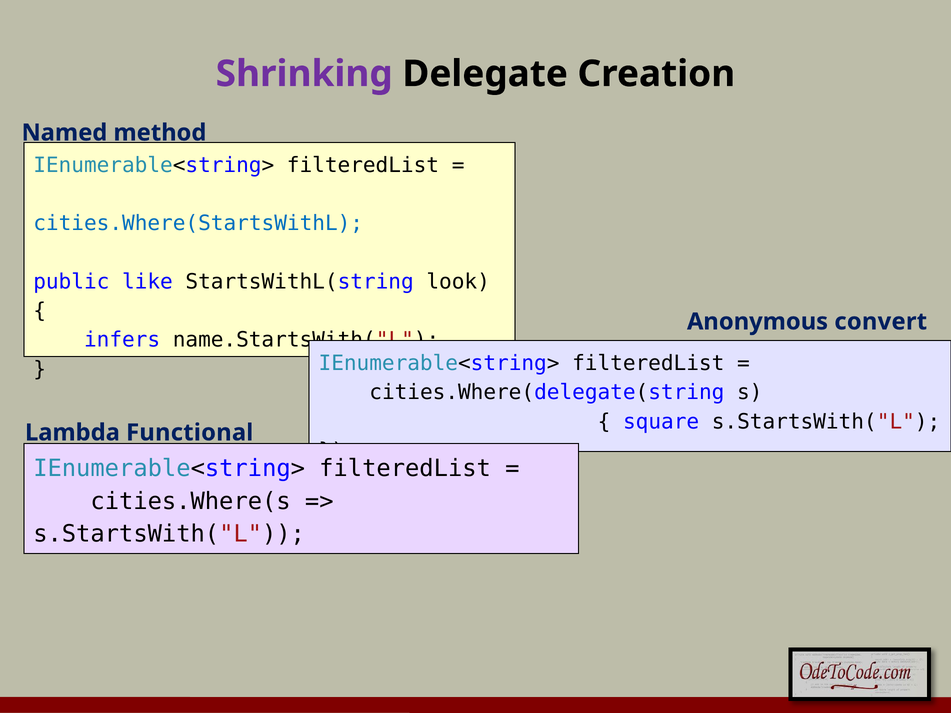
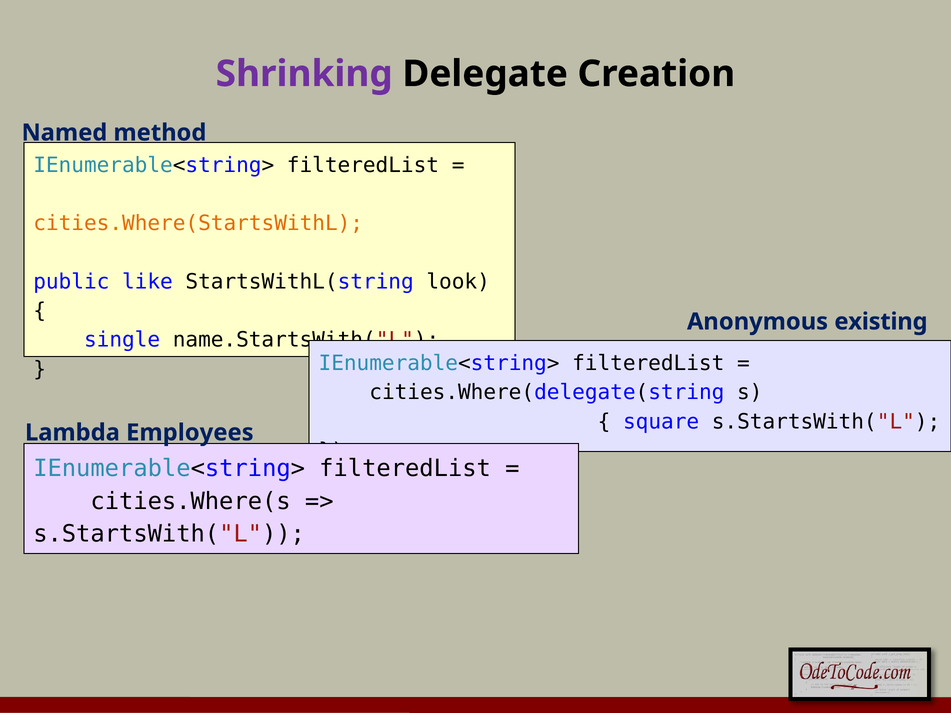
cities.Where(StartsWithL colour: blue -> orange
convert: convert -> existing
infers: infers -> single
Functional: Functional -> Employees
